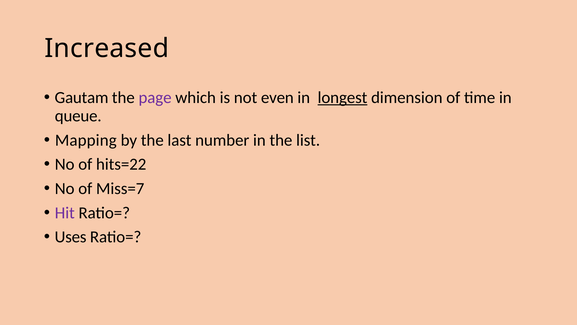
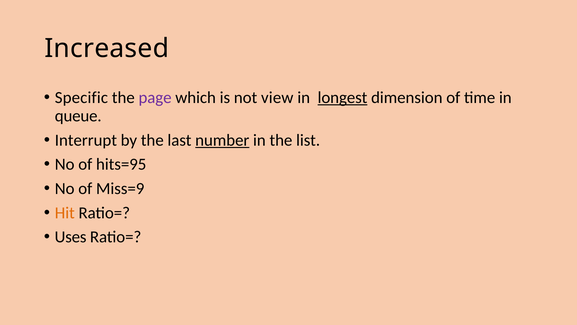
Gautam: Gautam -> Specific
even: even -> view
Mapping: Mapping -> Interrupt
number underline: none -> present
hits=22: hits=22 -> hits=95
Miss=7: Miss=7 -> Miss=9
Hit colour: purple -> orange
